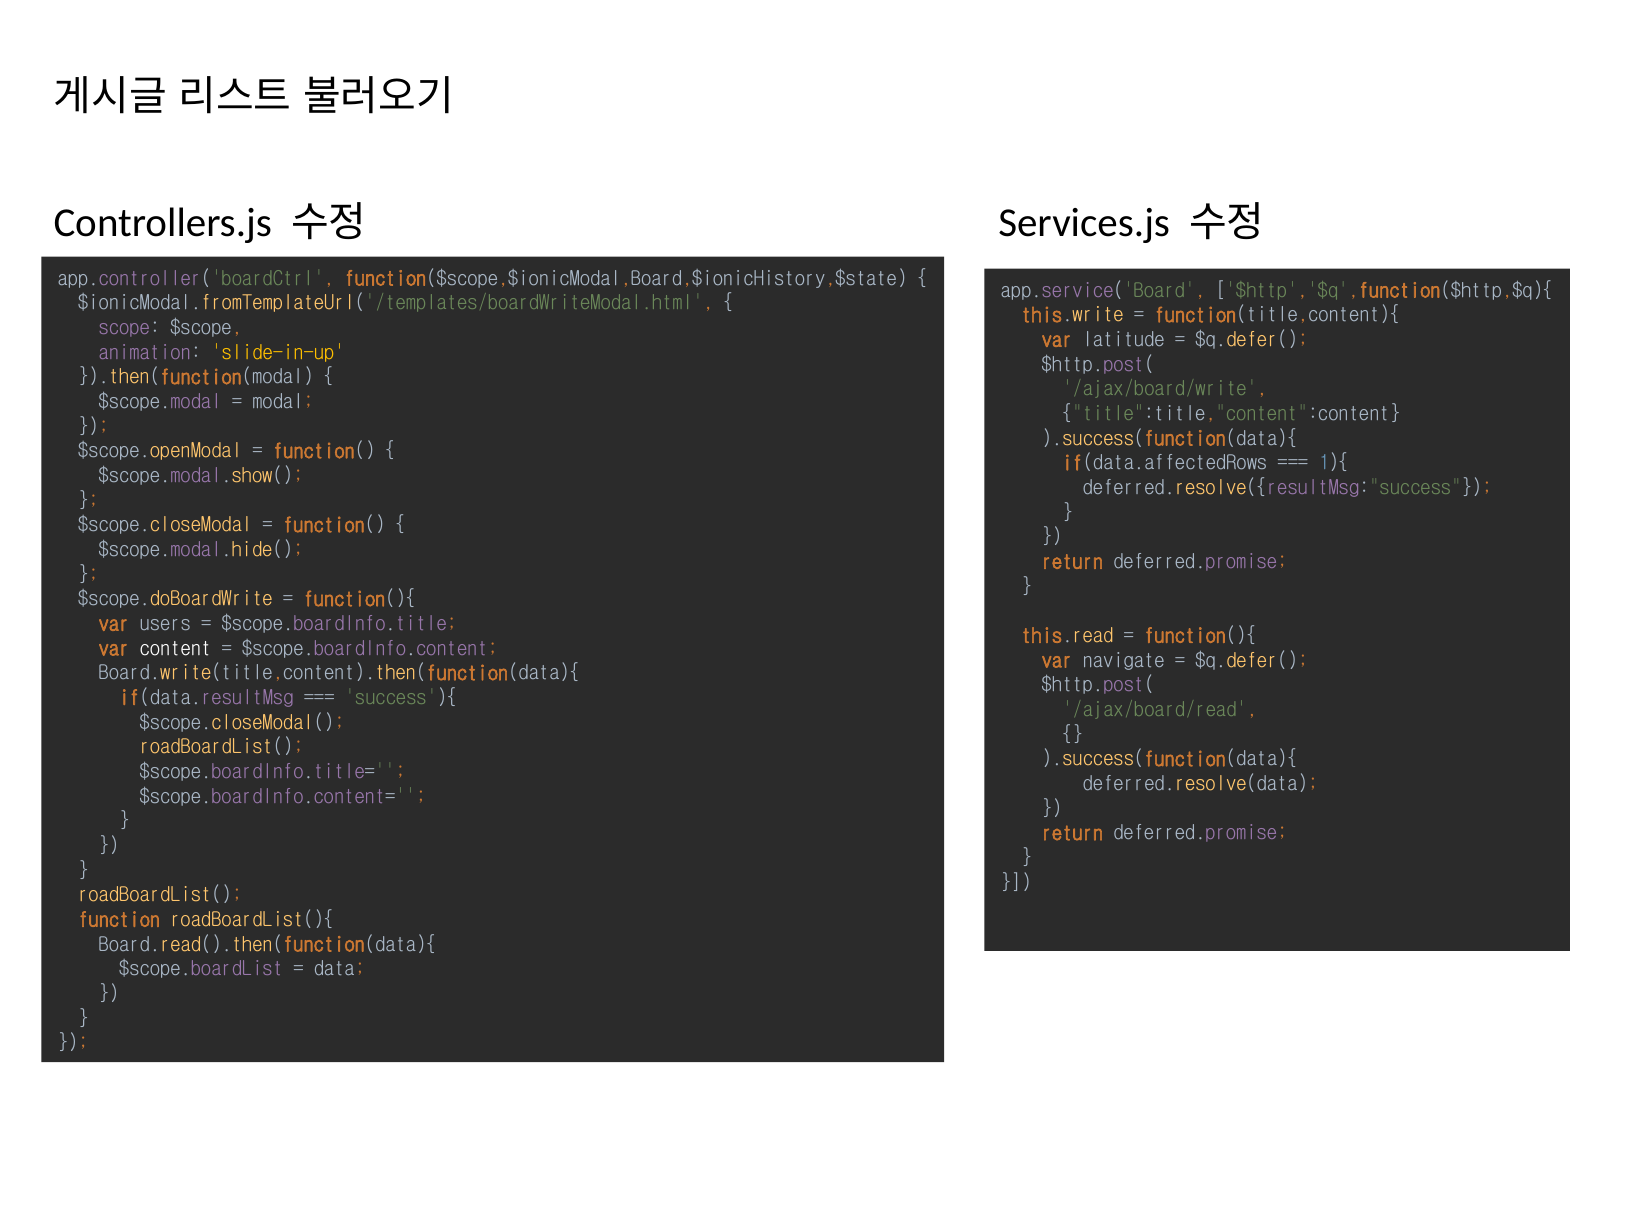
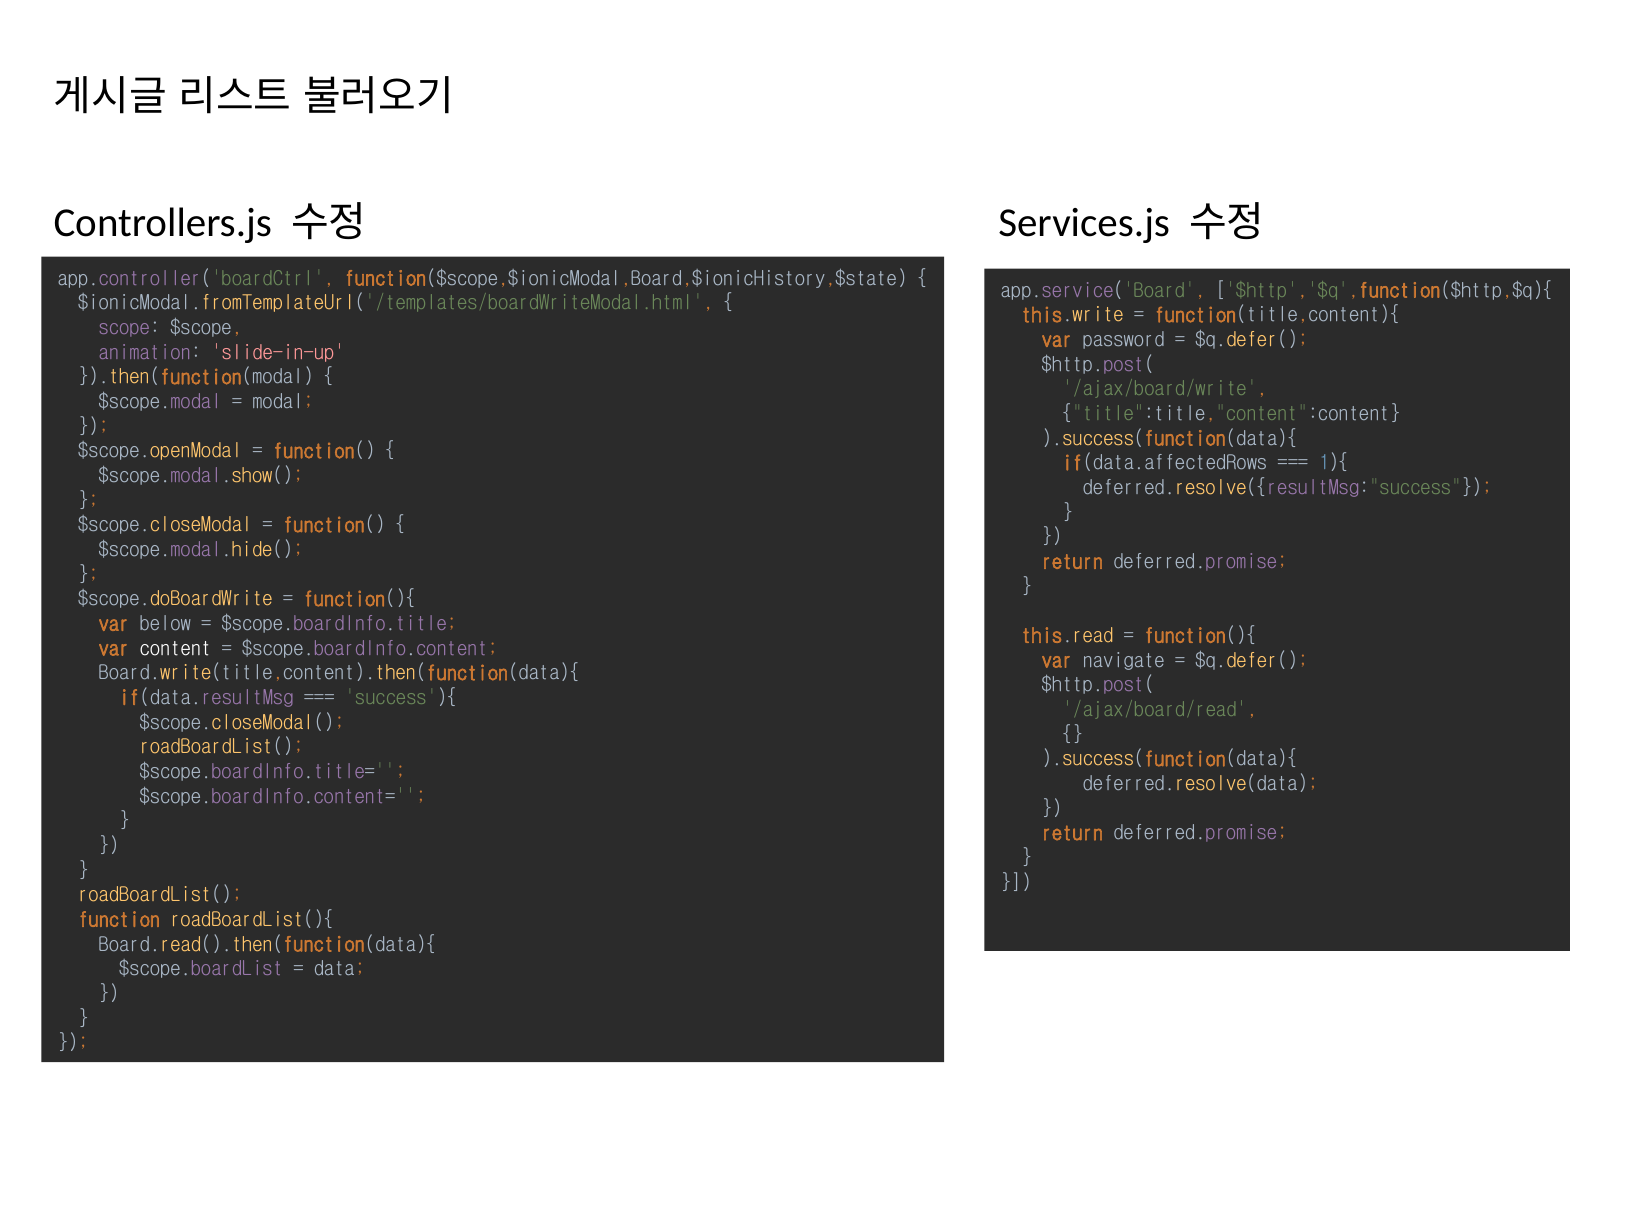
latitude: latitude -> password
slide-in-up colour: yellow -> pink
users: users -> below
